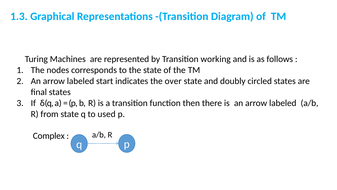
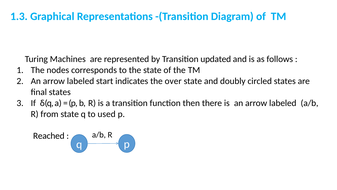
working: working -> updated
Complex: Complex -> Reached
